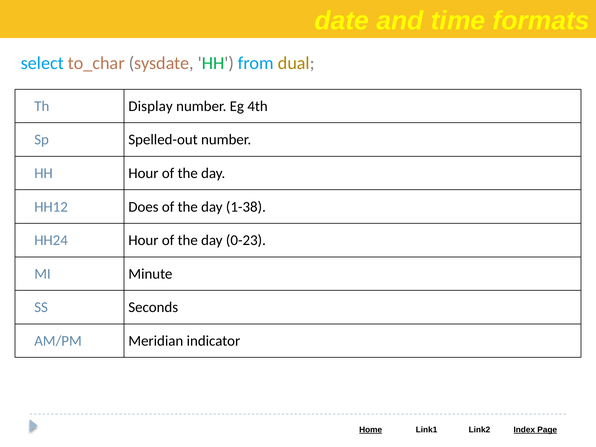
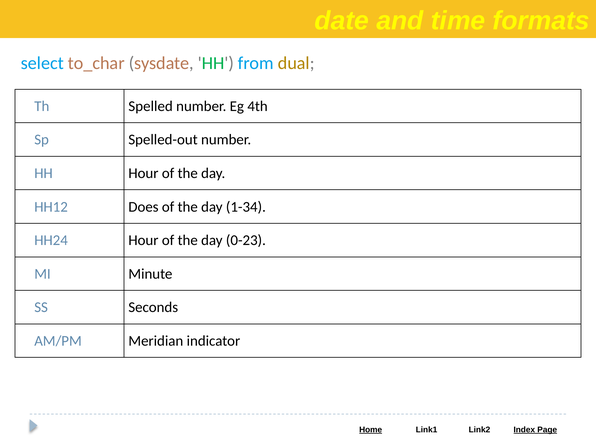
Display: Display -> Spelled
1-38: 1-38 -> 1-34
